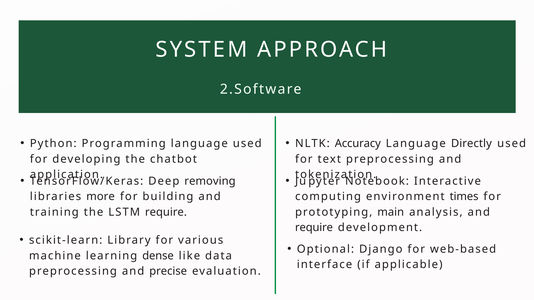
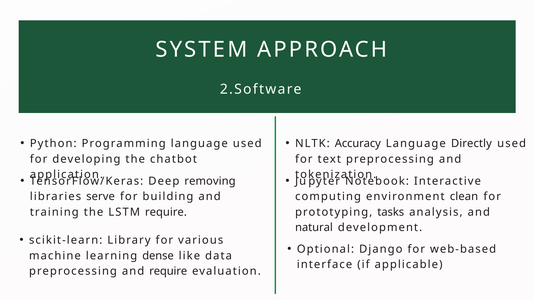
more: more -> serve
times: times -> clean
main: main -> tasks
require at (314, 228): require -> natural
and precise: precise -> require
